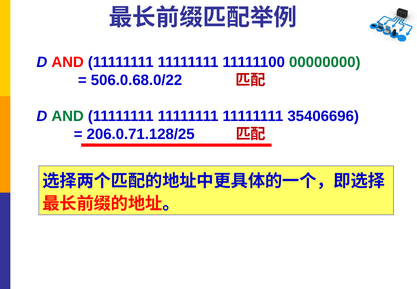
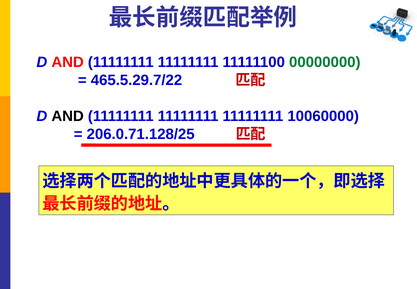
506.0.68.0/22: 506.0.68.0/22 -> 465.5.29.7/22
AND at (68, 116) colour: green -> black
35406696: 35406696 -> 10060000
